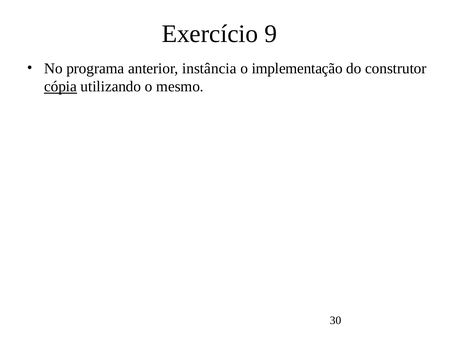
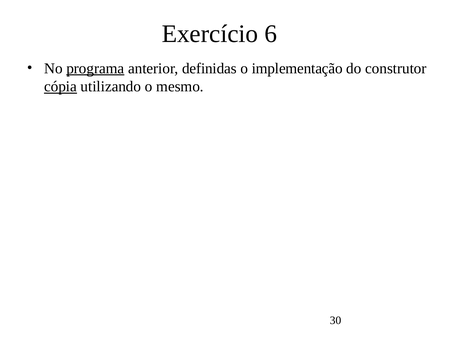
9: 9 -> 6
programa underline: none -> present
instância: instância -> definidas
